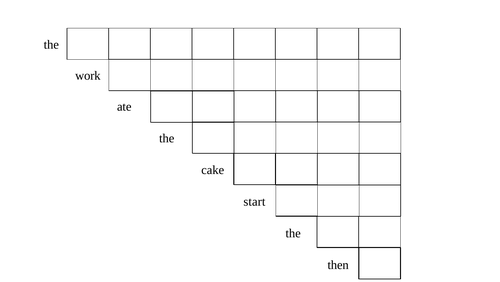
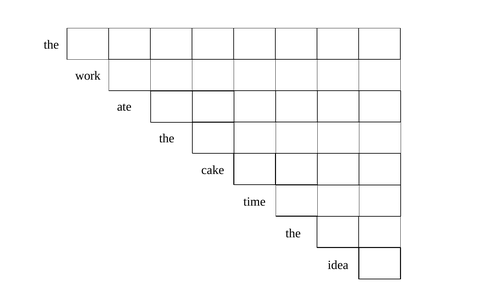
start: start -> time
then: then -> idea
